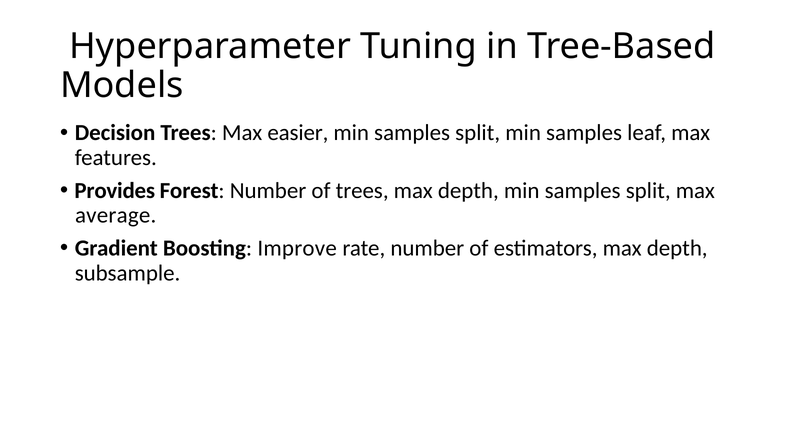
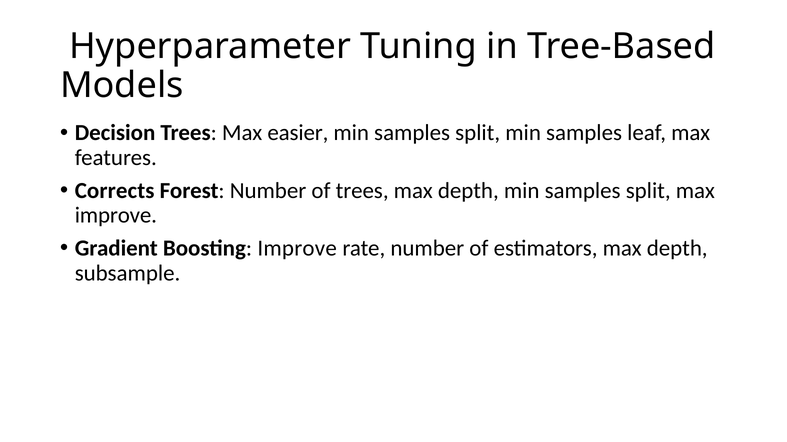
Provides: Provides -> Corrects
average at (116, 216): average -> improve
